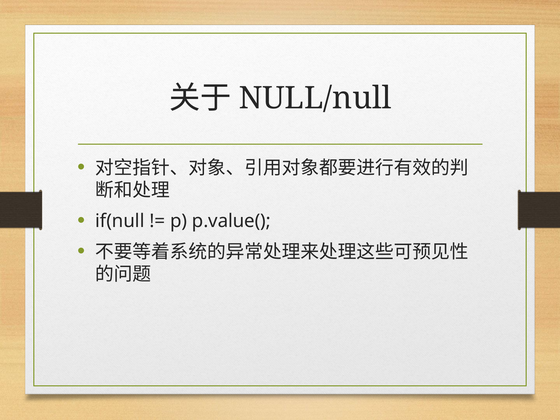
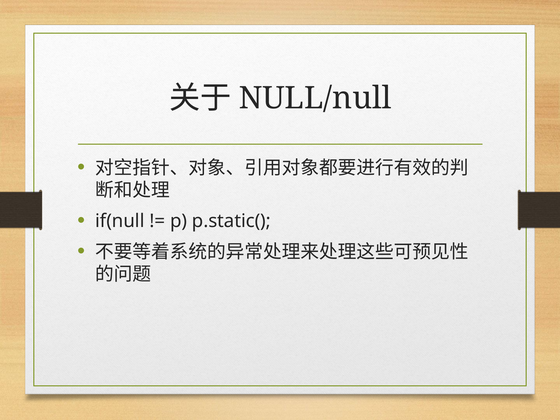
p.value(: p.value( -> p.static(
